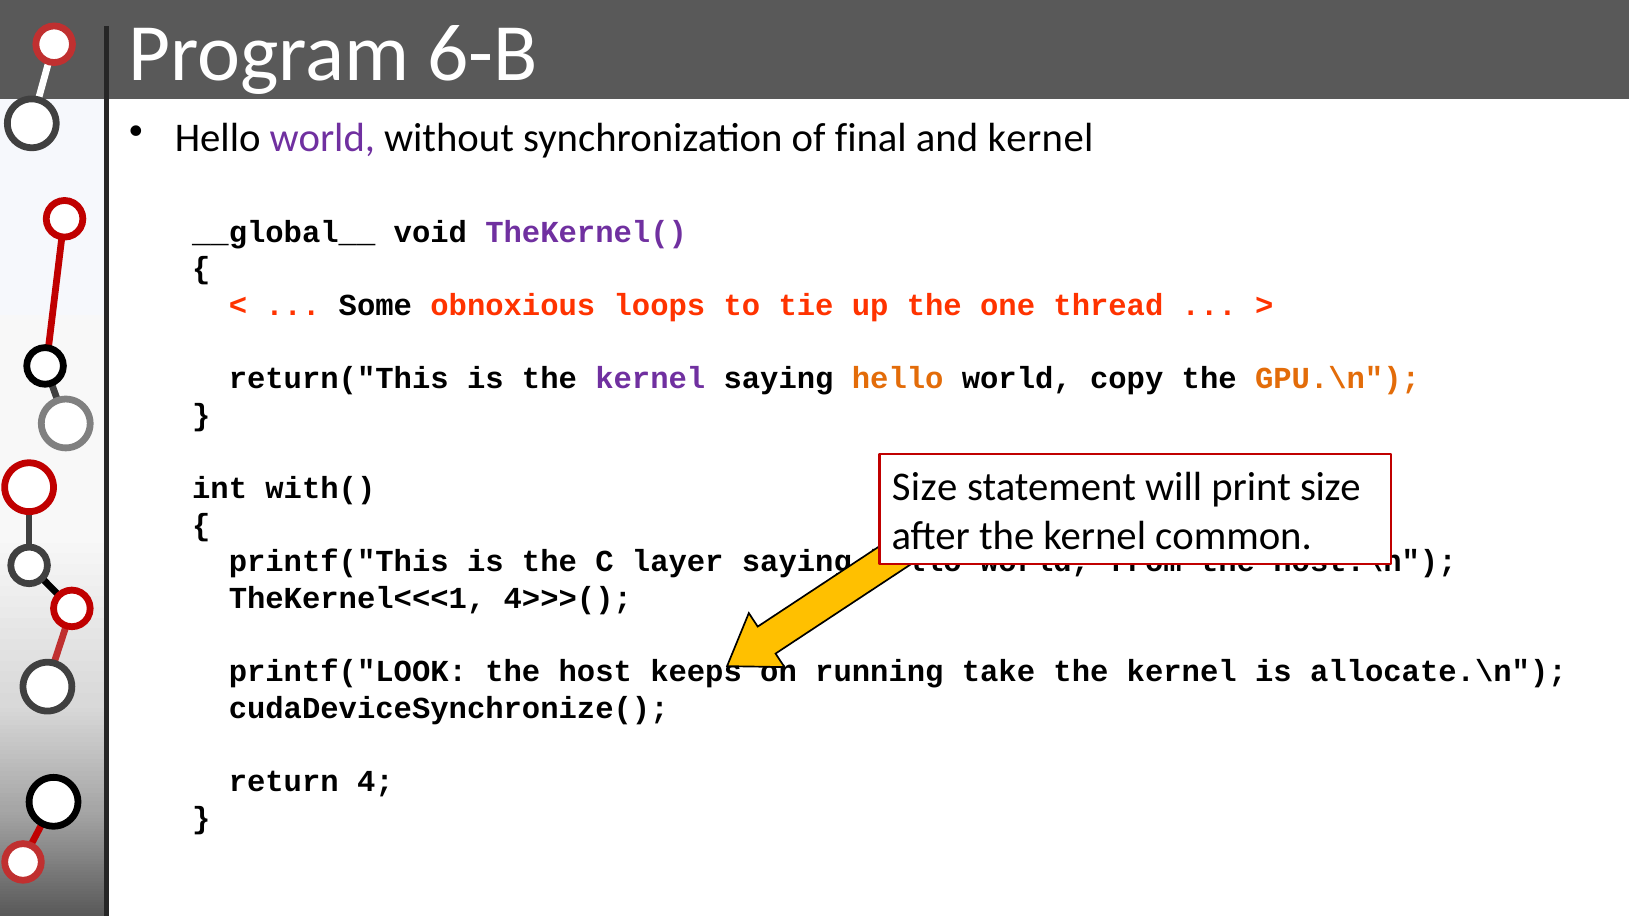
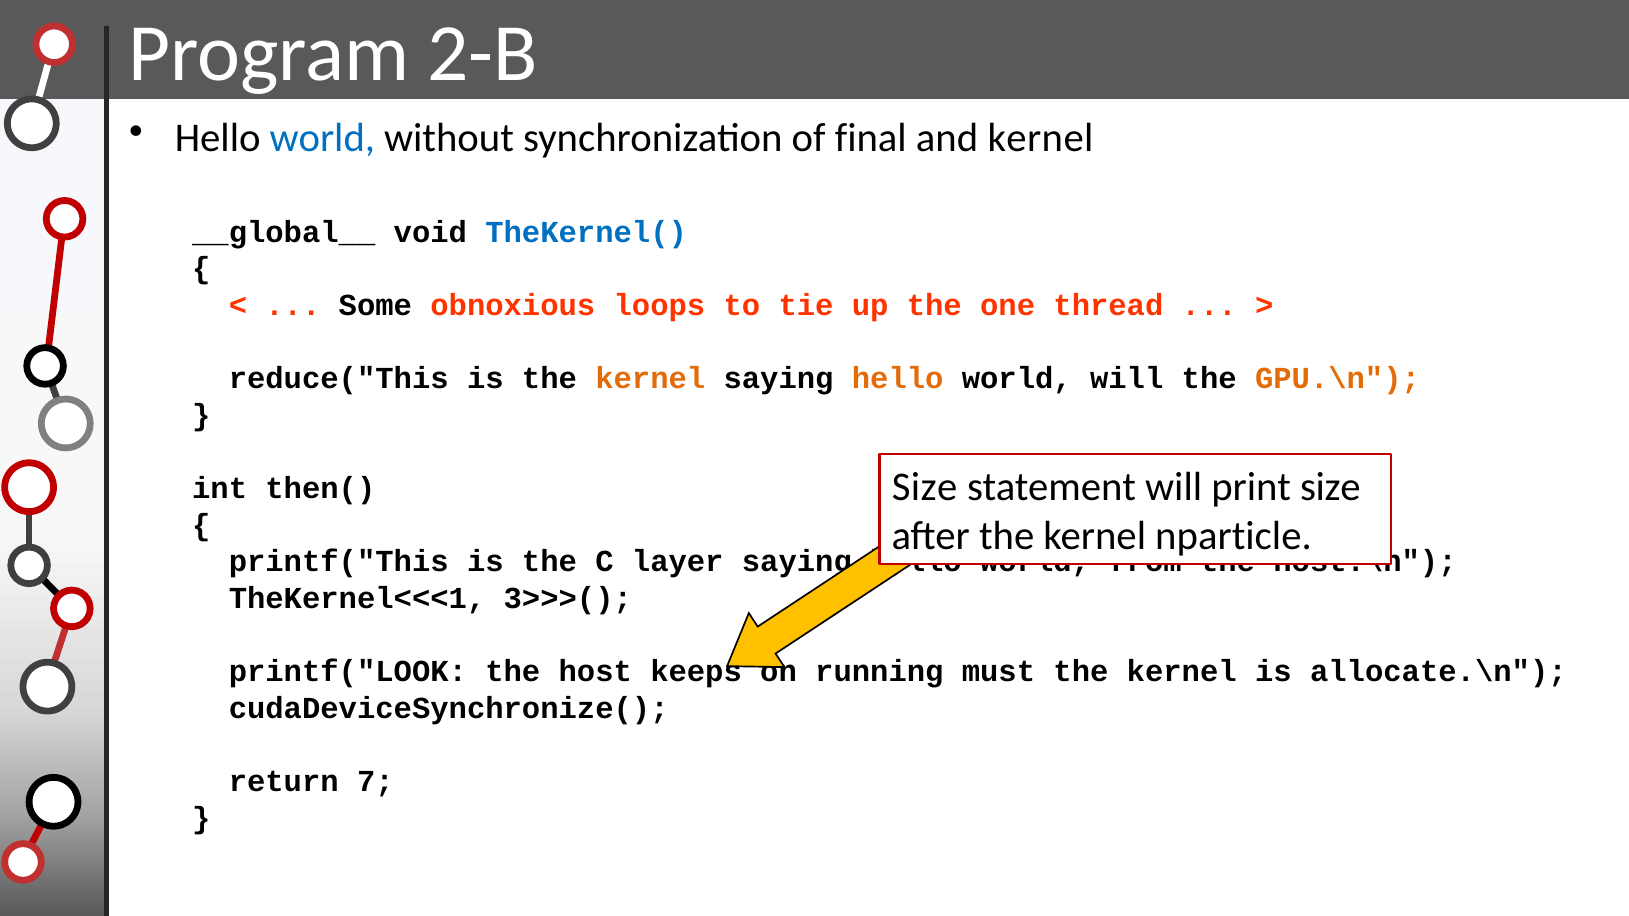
6-B: 6-B -> 2-B
world at (322, 139) colour: purple -> blue
TheKernel( colour: purple -> blue
return("This: return("This -> reduce("This
kernel at (650, 379) colour: purple -> orange
world copy: copy -> will
with(: with( -> then(
common: common -> nparticle
4>>>(: 4>>>( -> 3>>>(
take: take -> must
4: 4 -> 7
